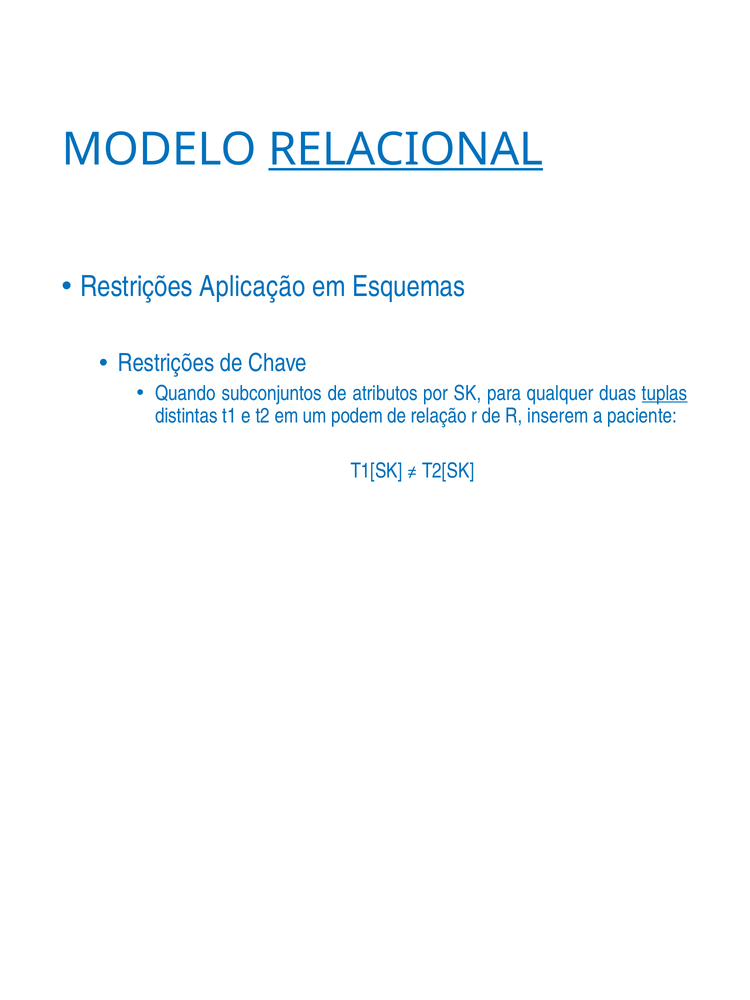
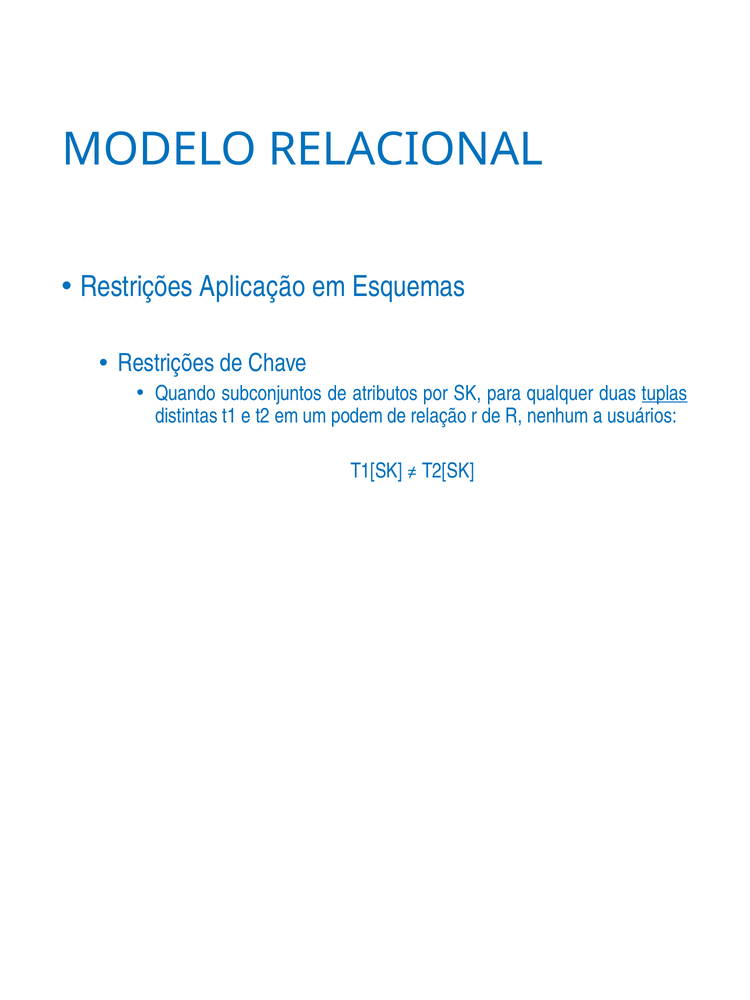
RELACIONAL underline: present -> none
inserem: inserem -> nenhum
paciente: paciente -> usuários
